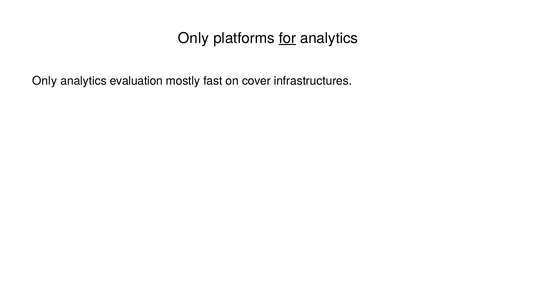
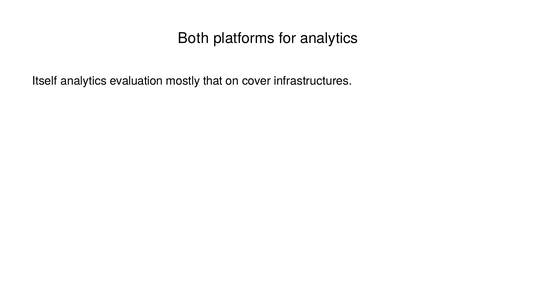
Only at (193, 38): Only -> Both
for underline: present -> none
Only at (45, 81): Only -> Itself
fast: fast -> that
